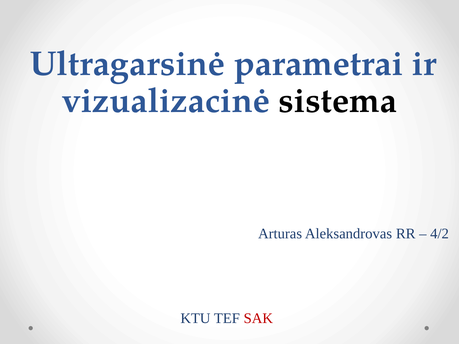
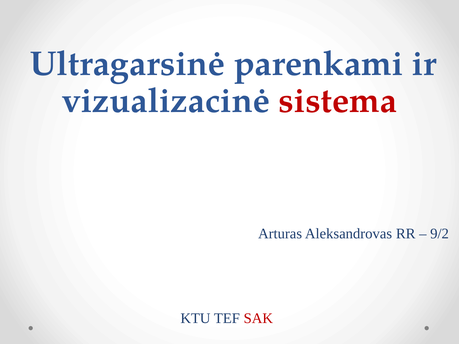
parametrai: parametrai -> parenkami
sistema colour: black -> red
4/2: 4/2 -> 9/2
